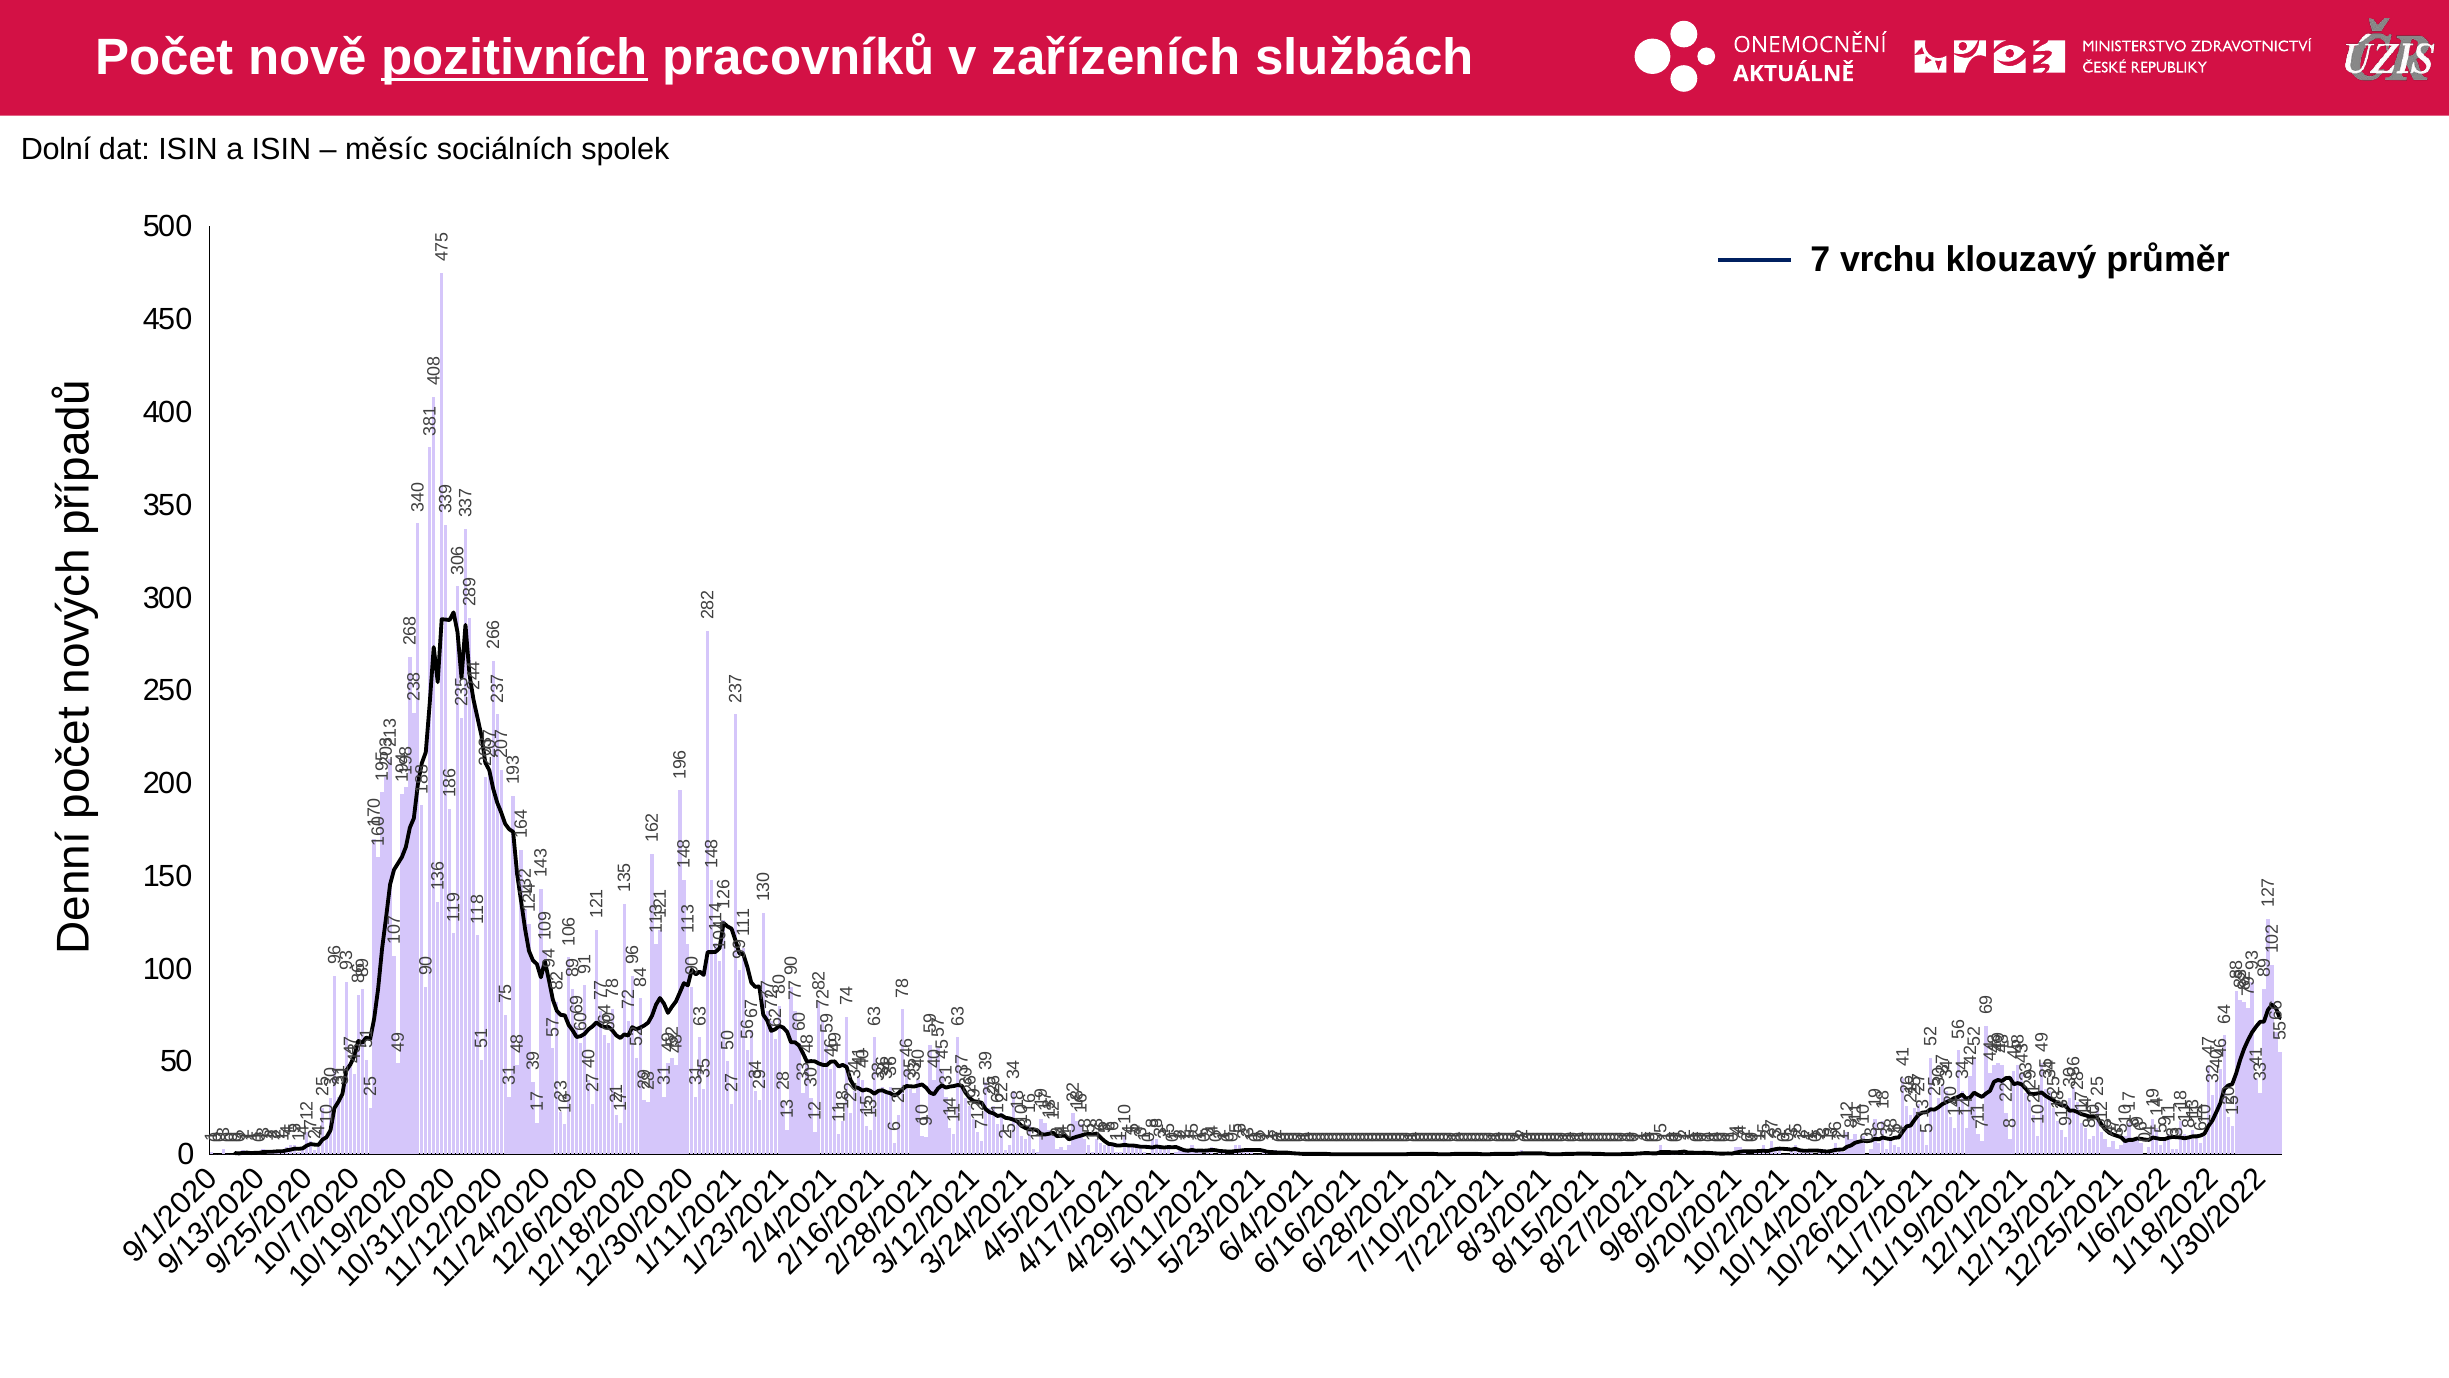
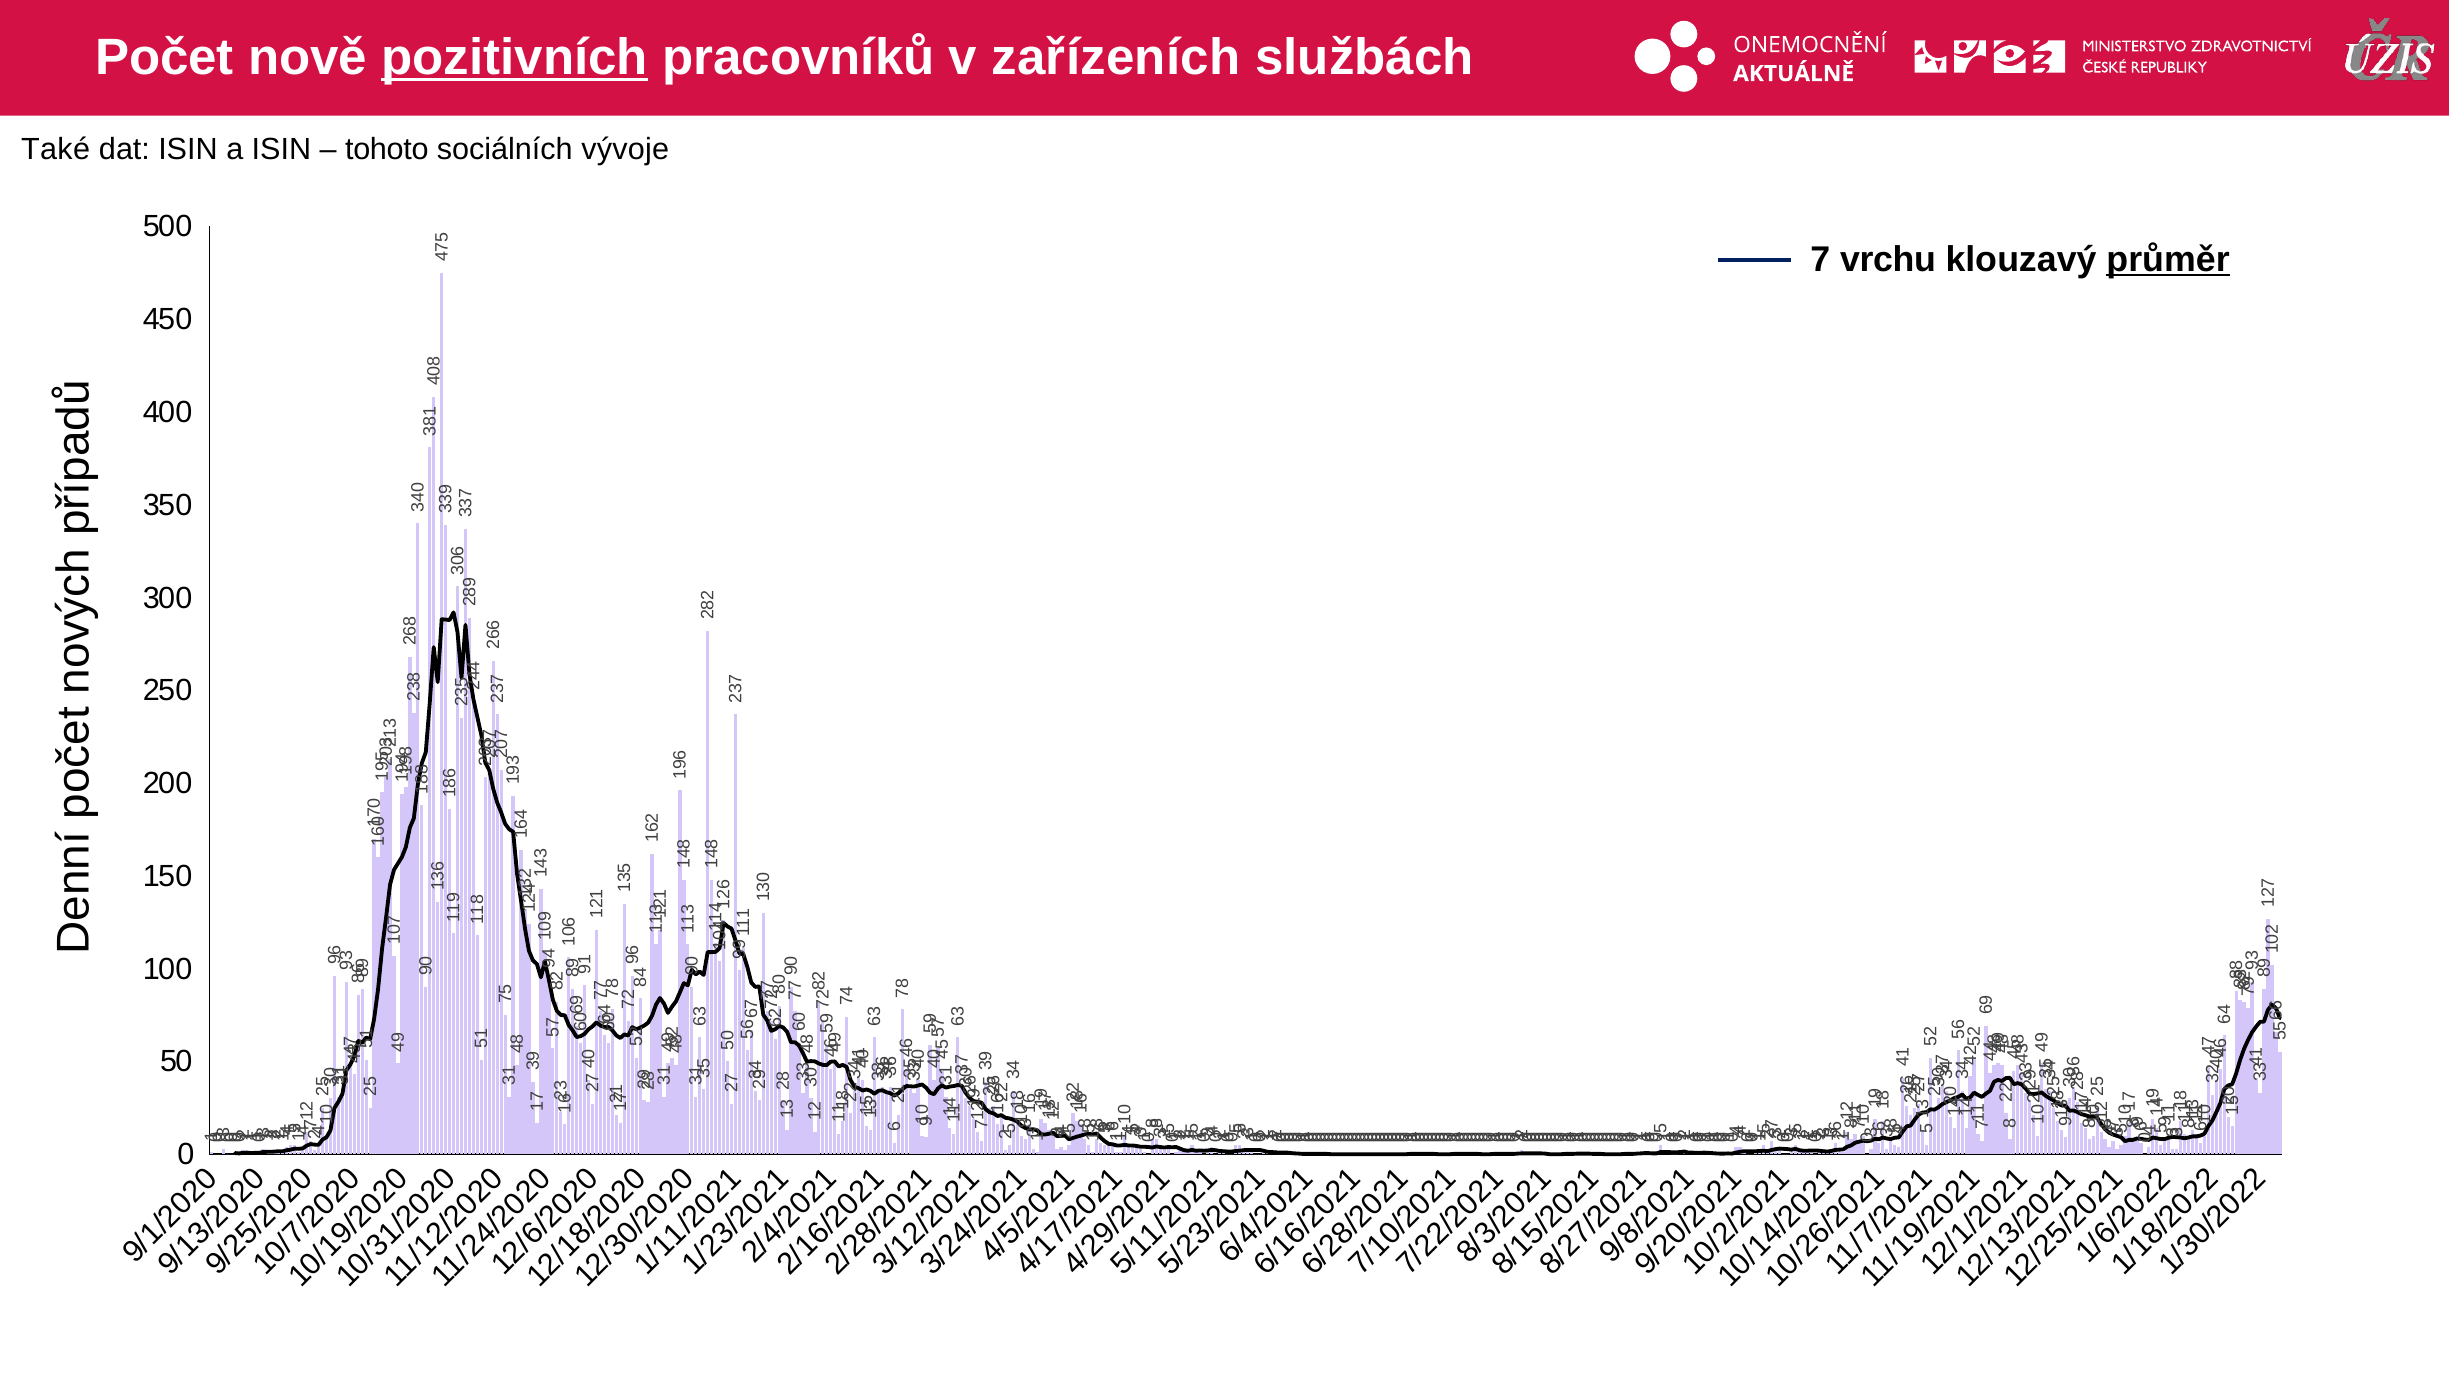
Dolní: Dolní -> Také
měsíc: měsíc -> tohoto
spolek: spolek -> vývoje
průměr underline: none -> present
